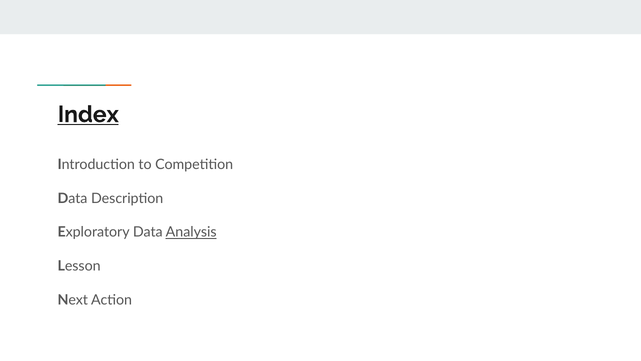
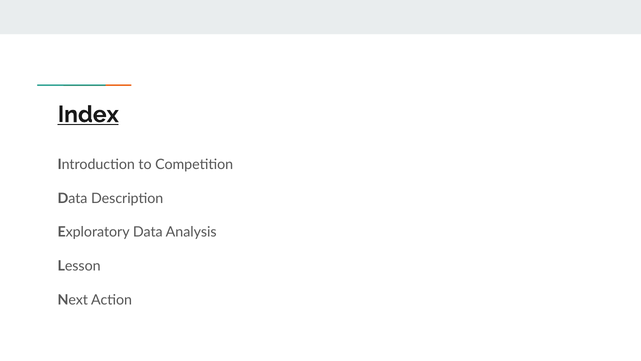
Analysis underline: present -> none
